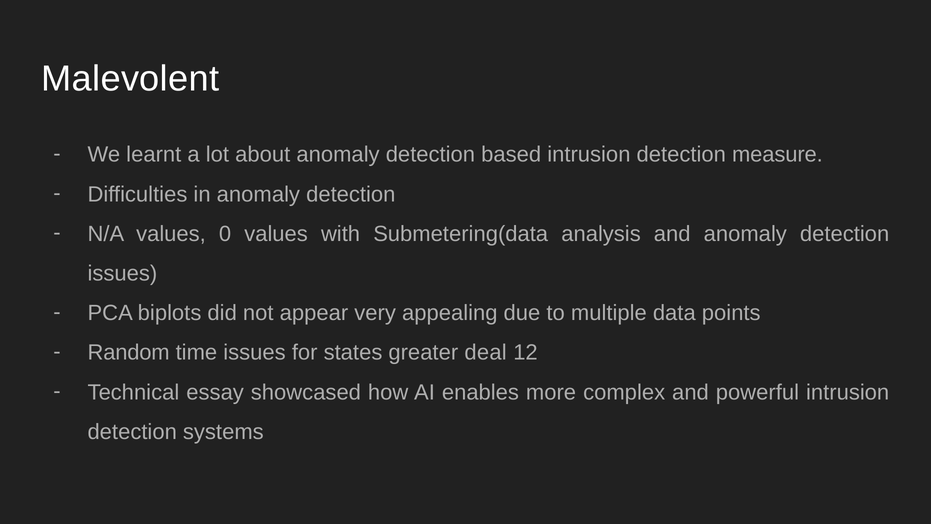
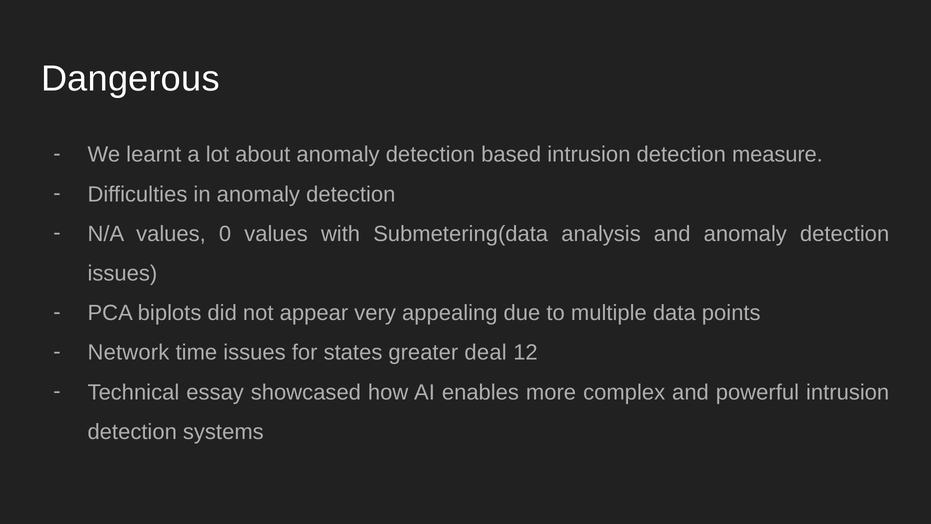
Malevolent: Malevolent -> Dangerous
Random: Random -> Network
